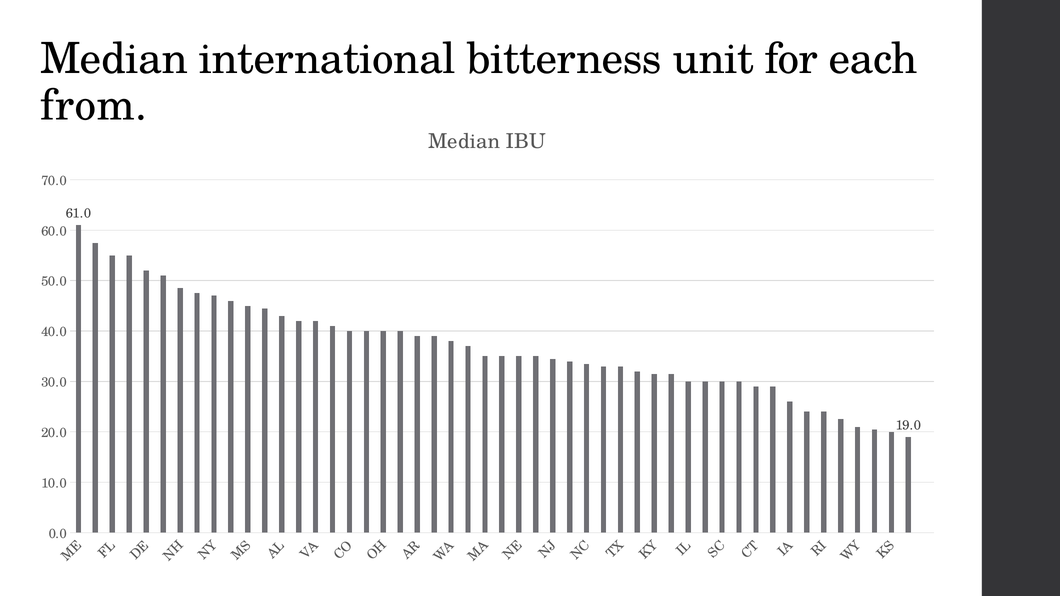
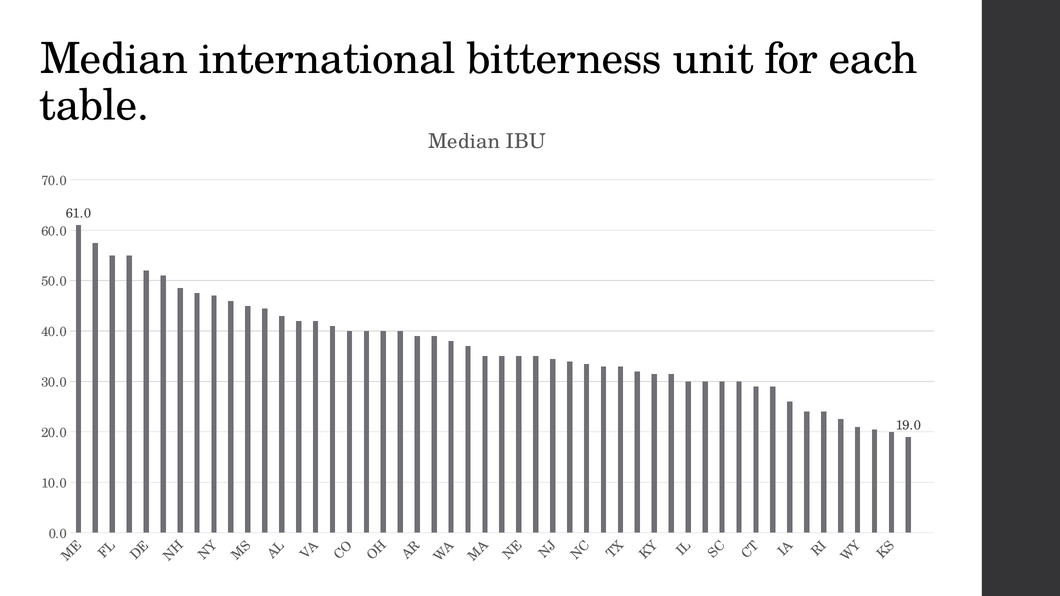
from: from -> table
